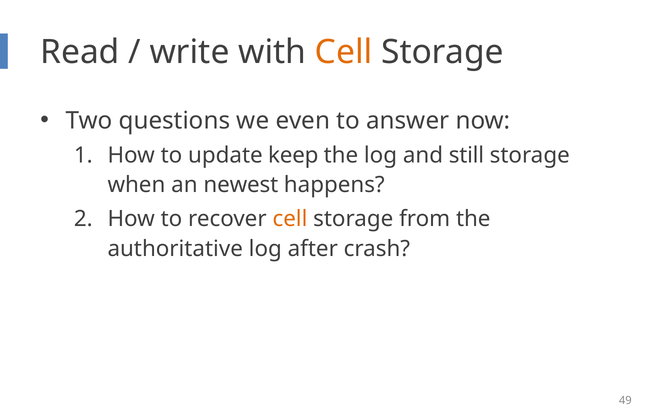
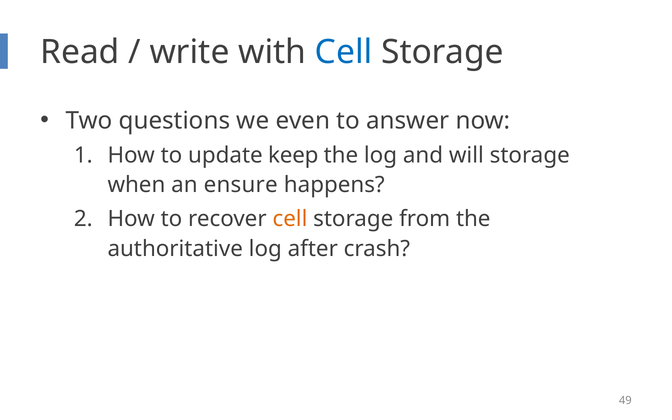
Cell at (344, 52) colour: orange -> blue
still: still -> will
newest: newest -> ensure
